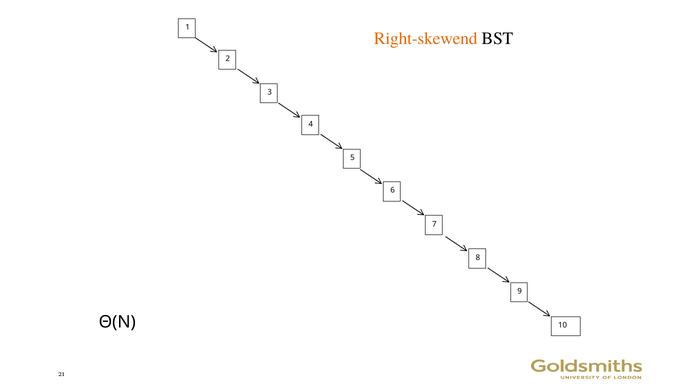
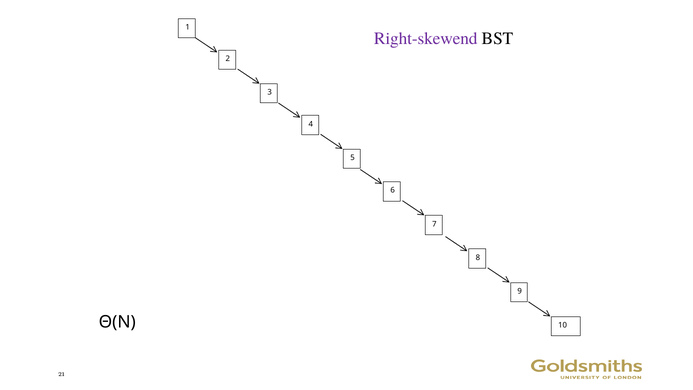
Right-skewend colour: orange -> purple
